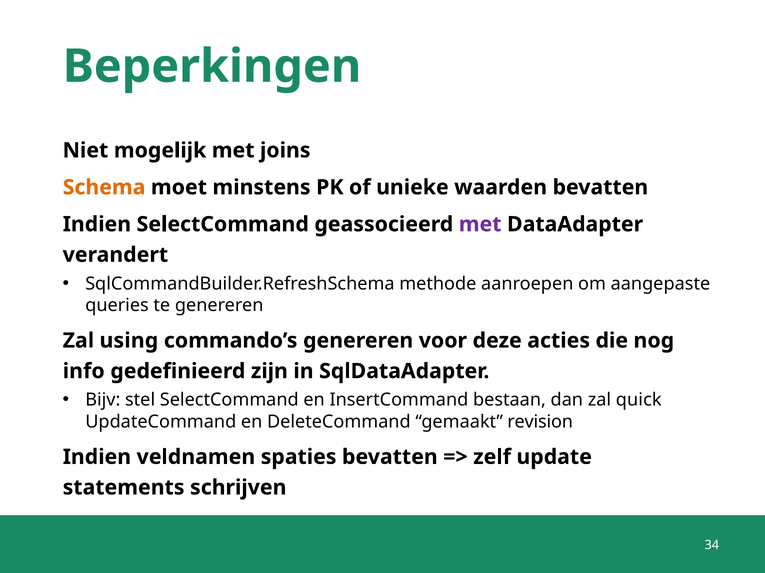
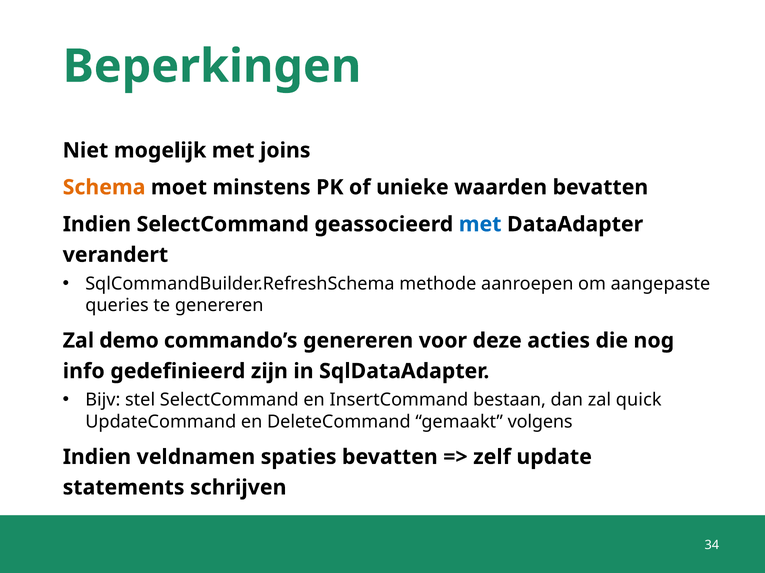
met at (480, 225) colour: purple -> blue
using: using -> demo
revision: revision -> volgens
